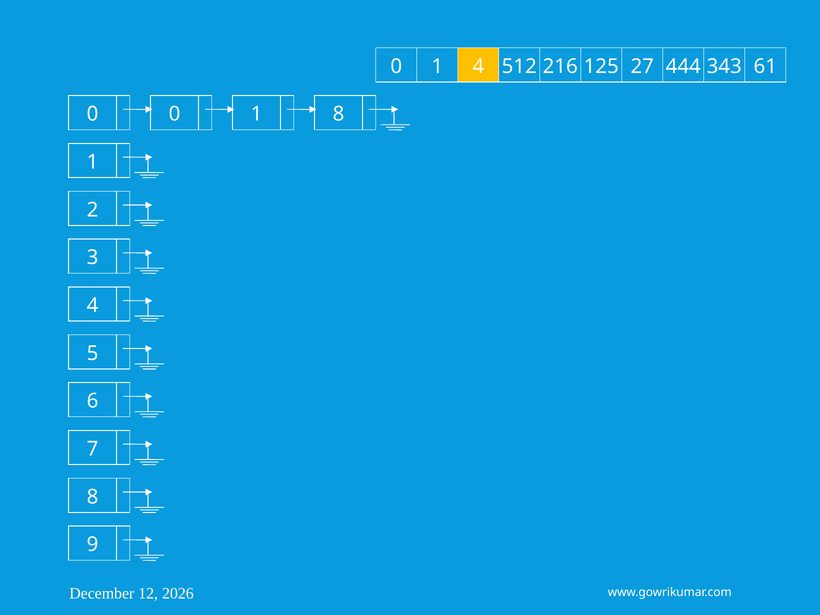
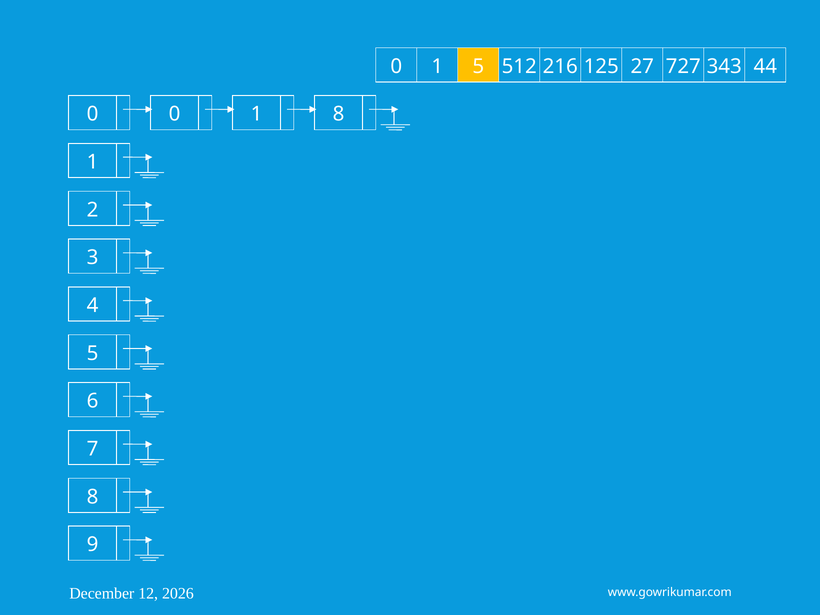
1 4: 4 -> 5
444: 444 -> 727
61: 61 -> 44
